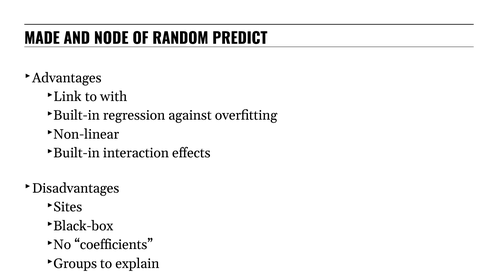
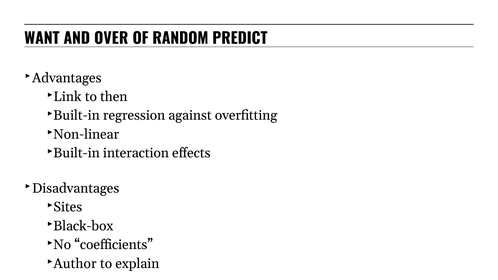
MADE: MADE -> WANT
NODE: NODE -> OVER
with: with -> then
Groups: Groups -> Author
